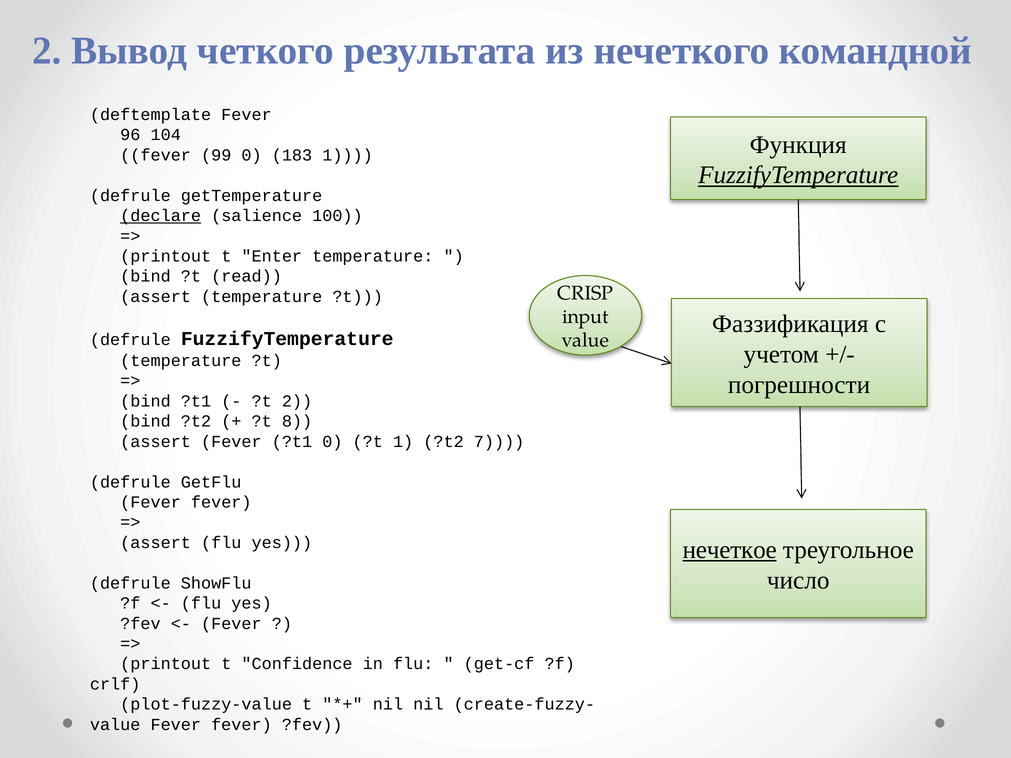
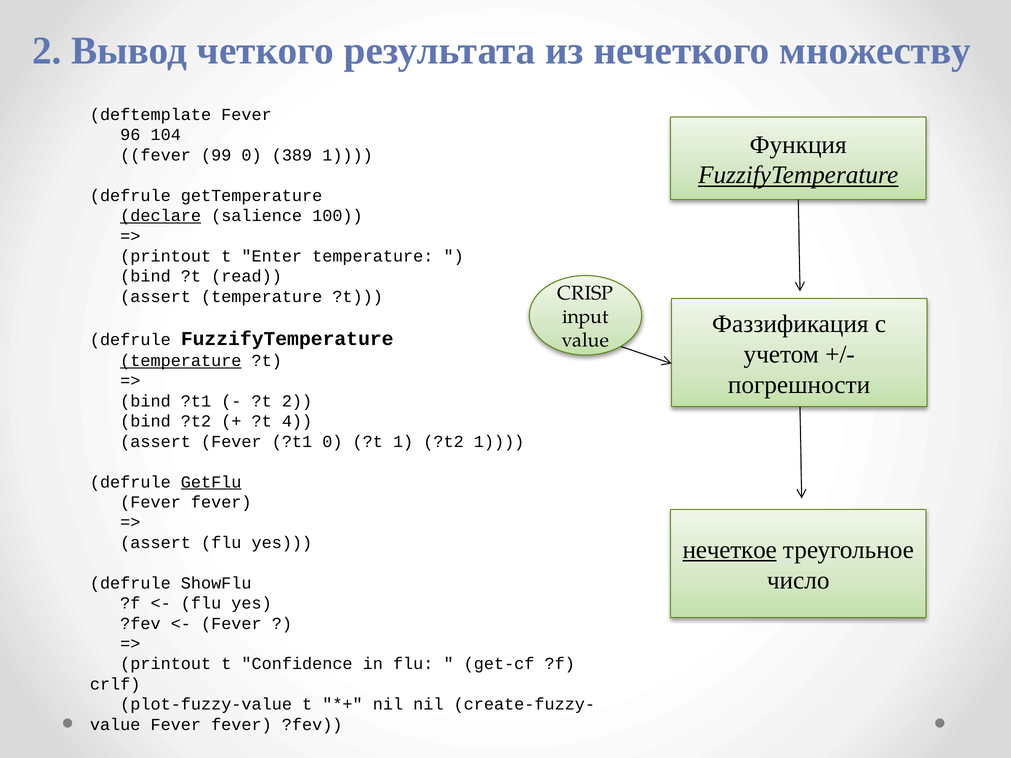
командной: командной -> множеству
183: 183 -> 389
temperature at (181, 361) underline: none -> present
8: 8 -> 4
?t2 7: 7 -> 1
GetFlu underline: none -> present
